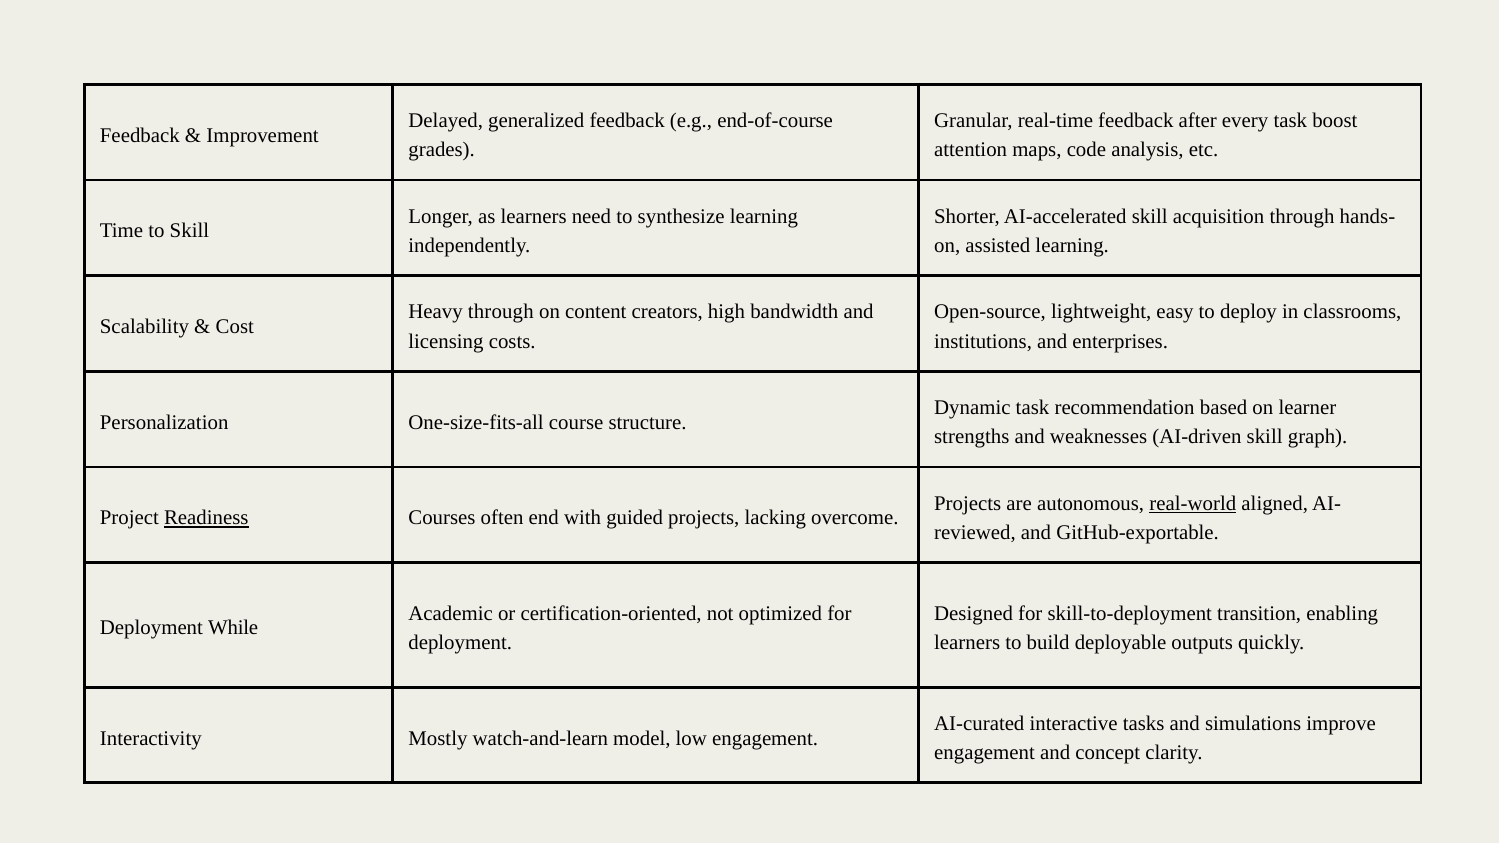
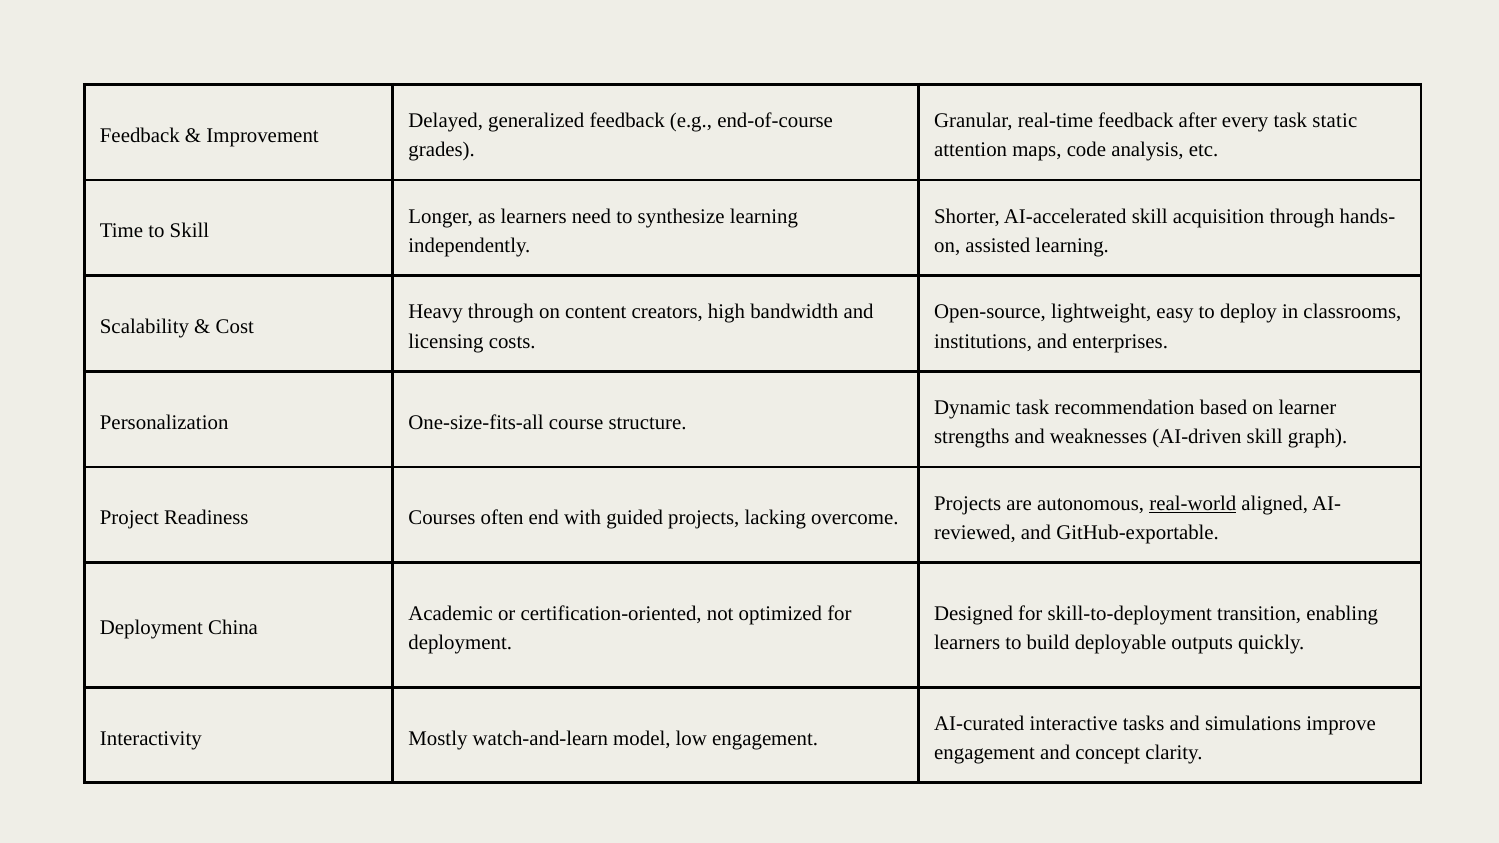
boost: boost -> static
Readiness underline: present -> none
While: While -> China
